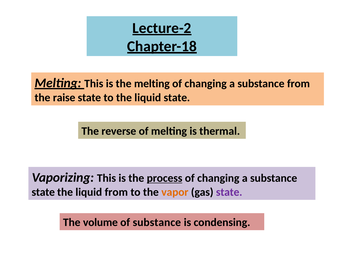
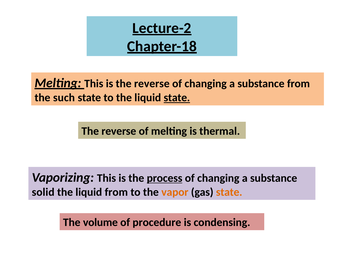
is the melting: melting -> reverse
raise: raise -> such
state at (177, 98) underline: none -> present
state at (43, 192): state -> solid
state at (229, 192) colour: purple -> orange
of substance: substance -> procedure
